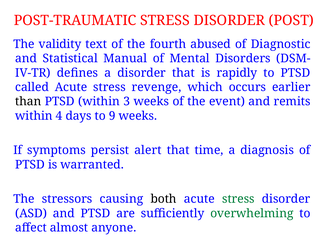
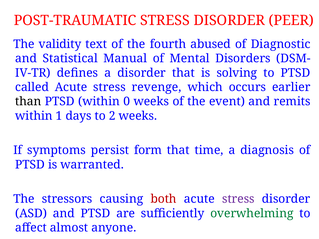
POST: POST -> PEER
rapidly: rapidly -> solving
3: 3 -> 0
4: 4 -> 1
9: 9 -> 2
alert: alert -> form
both colour: black -> red
stress at (238, 199) colour: green -> purple
